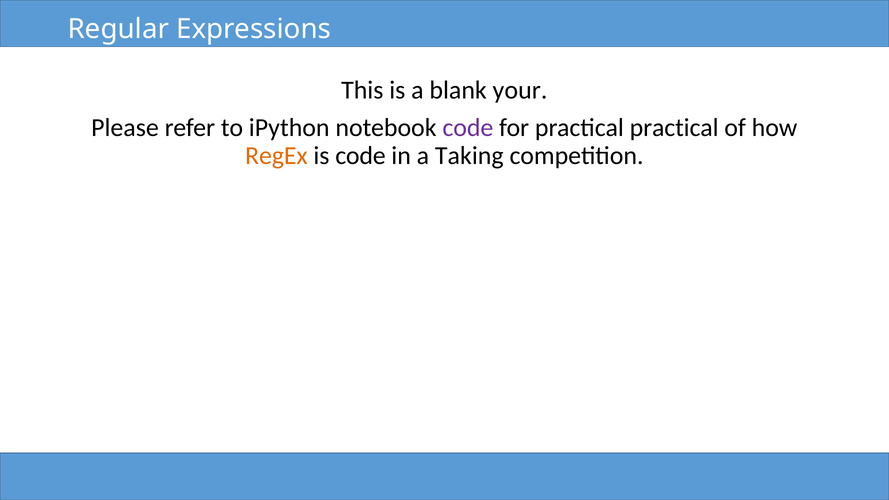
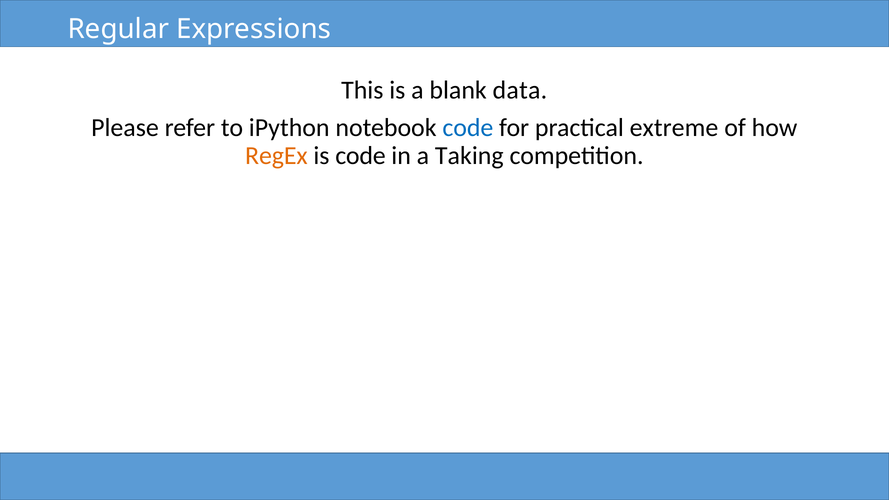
your: your -> data
code at (468, 128) colour: purple -> blue
practical practical: practical -> extreme
